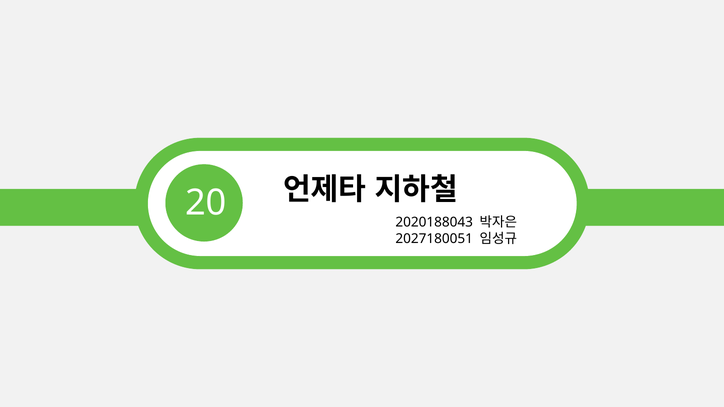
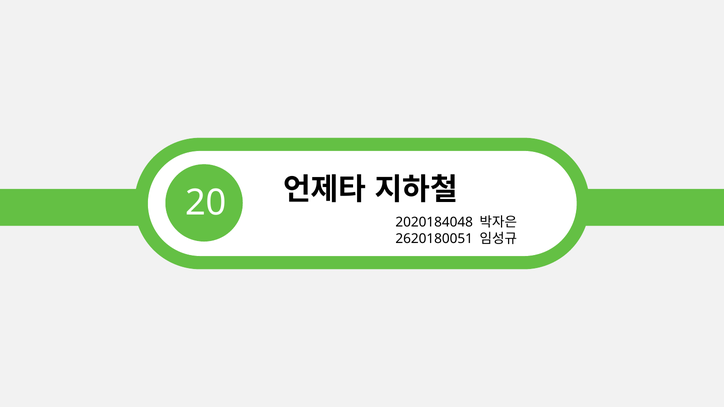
2020188043: 2020188043 -> 2020184048
2027180051: 2027180051 -> 2620180051
